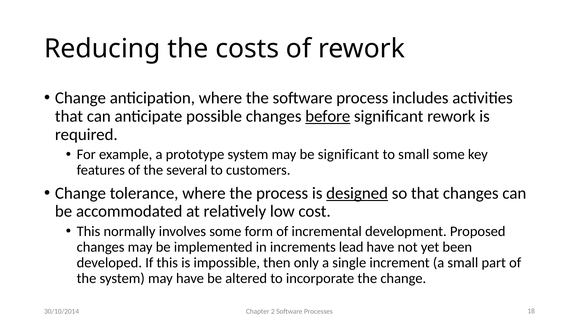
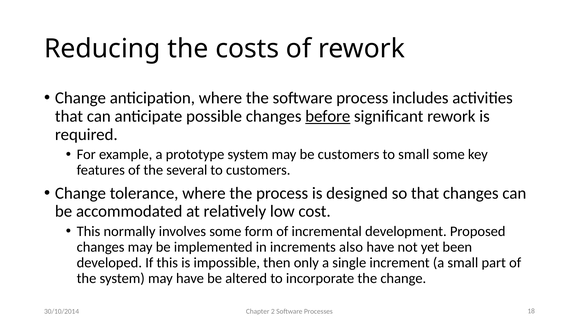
be significant: significant -> customers
designed underline: present -> none
lead: lead -> also
